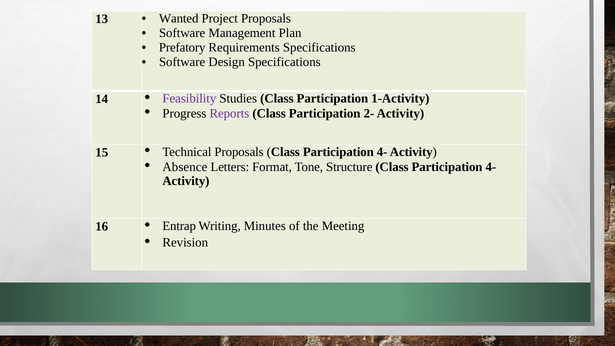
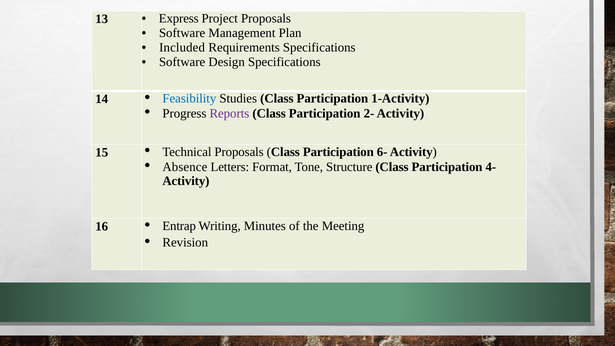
Wanted: Wanted -> Express
Prefatory: Prefatory -> Included
Feasibility colour: purple -> blue
Proposals Class Participation 4-: 4- -> 6-
